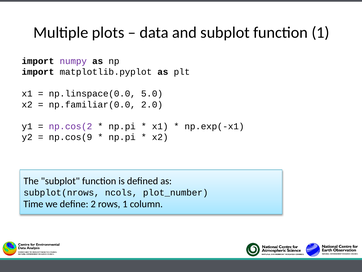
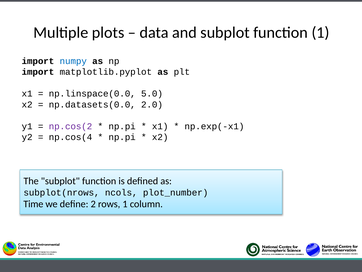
numpy colour: purple -> blue
np.familiar(0.0: np.familiar(0.0 -> np.datasets(0.0
np.cos(9: np.cos(9 -> np.cos(4
